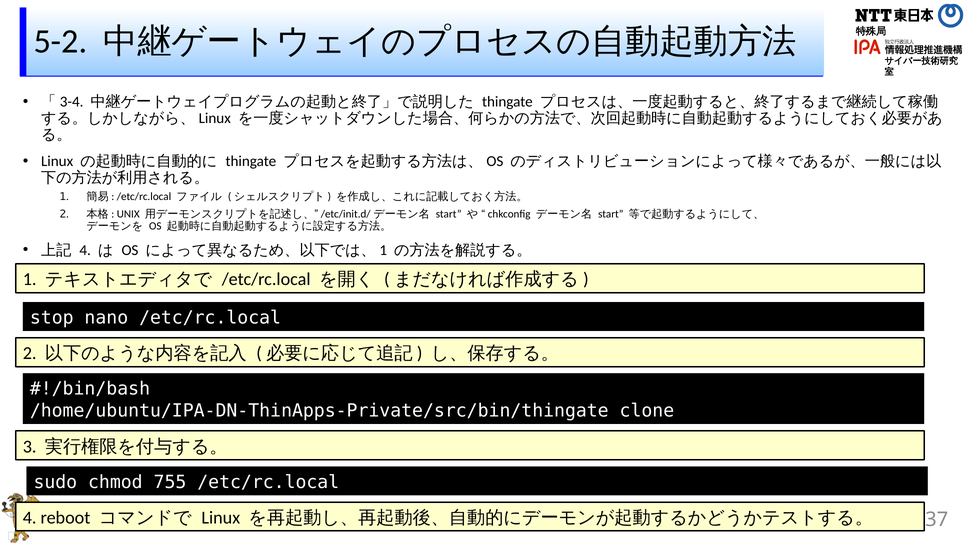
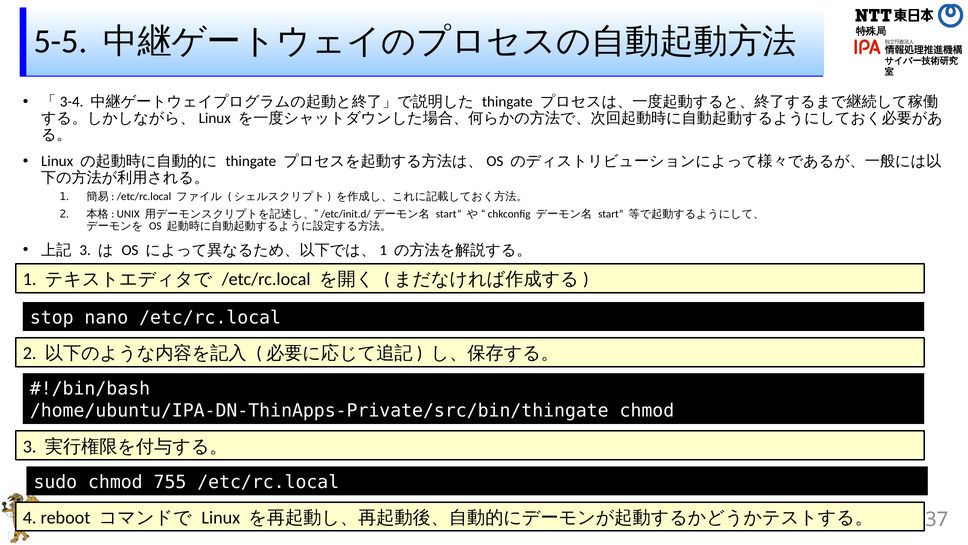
5-2: 5-2 -> 5-5
4 at (85, 250): 4 -> 3
/home/ubuntu/IPA-DN-ThinApps-Private/src/bin/thingate clone: clone -> chmod
